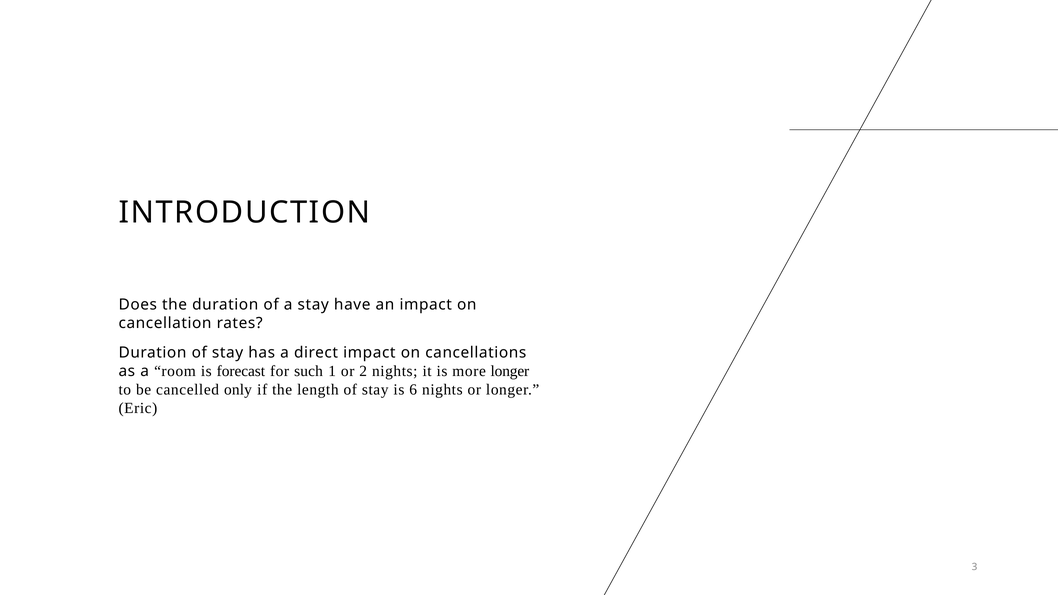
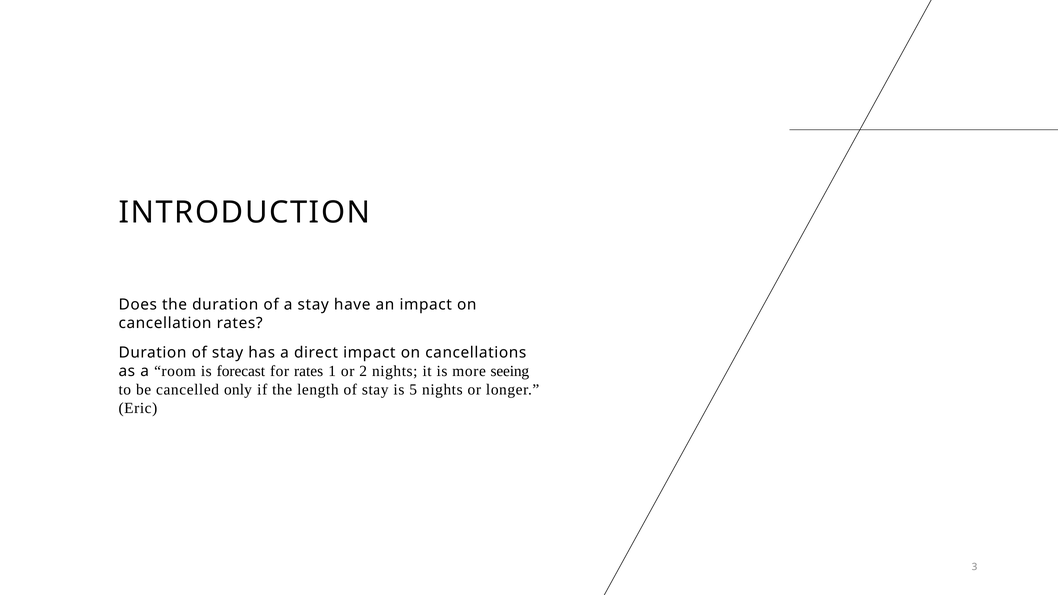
for such: such -> rates
more longer: longer -> seeing
6: 6 -> 5
